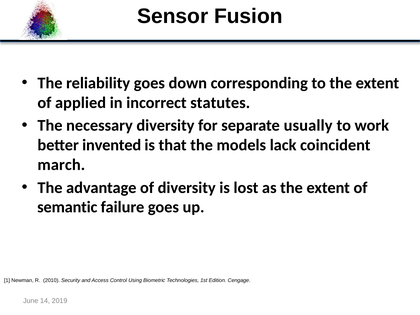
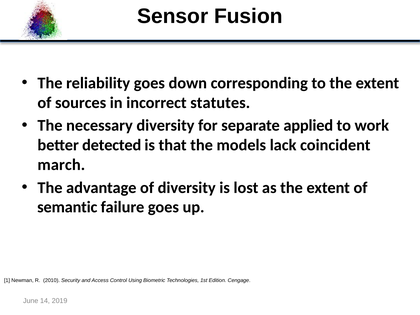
applied: applied -> sources
usually: usually -> applied
invented: invented -> detected
